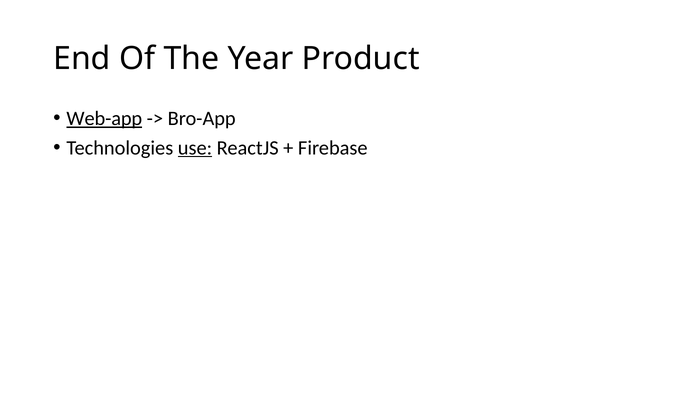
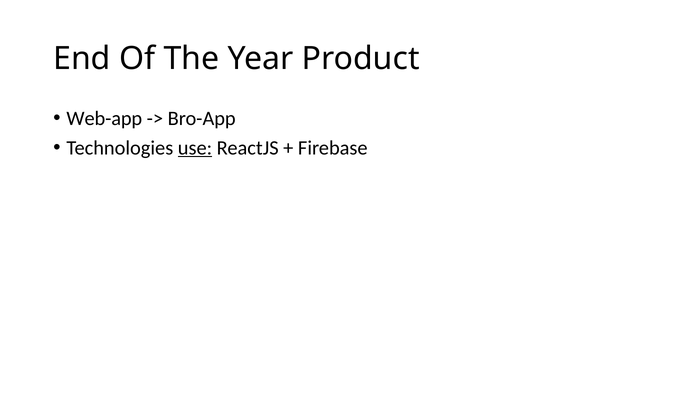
Web-app underline: present -> none
